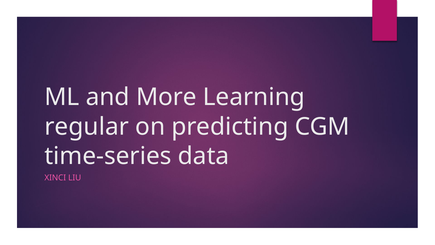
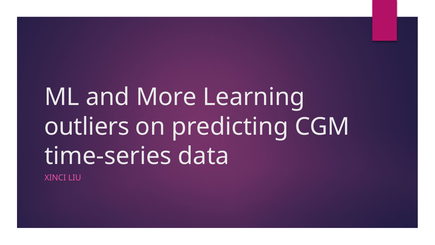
regular: regular -> outliers
